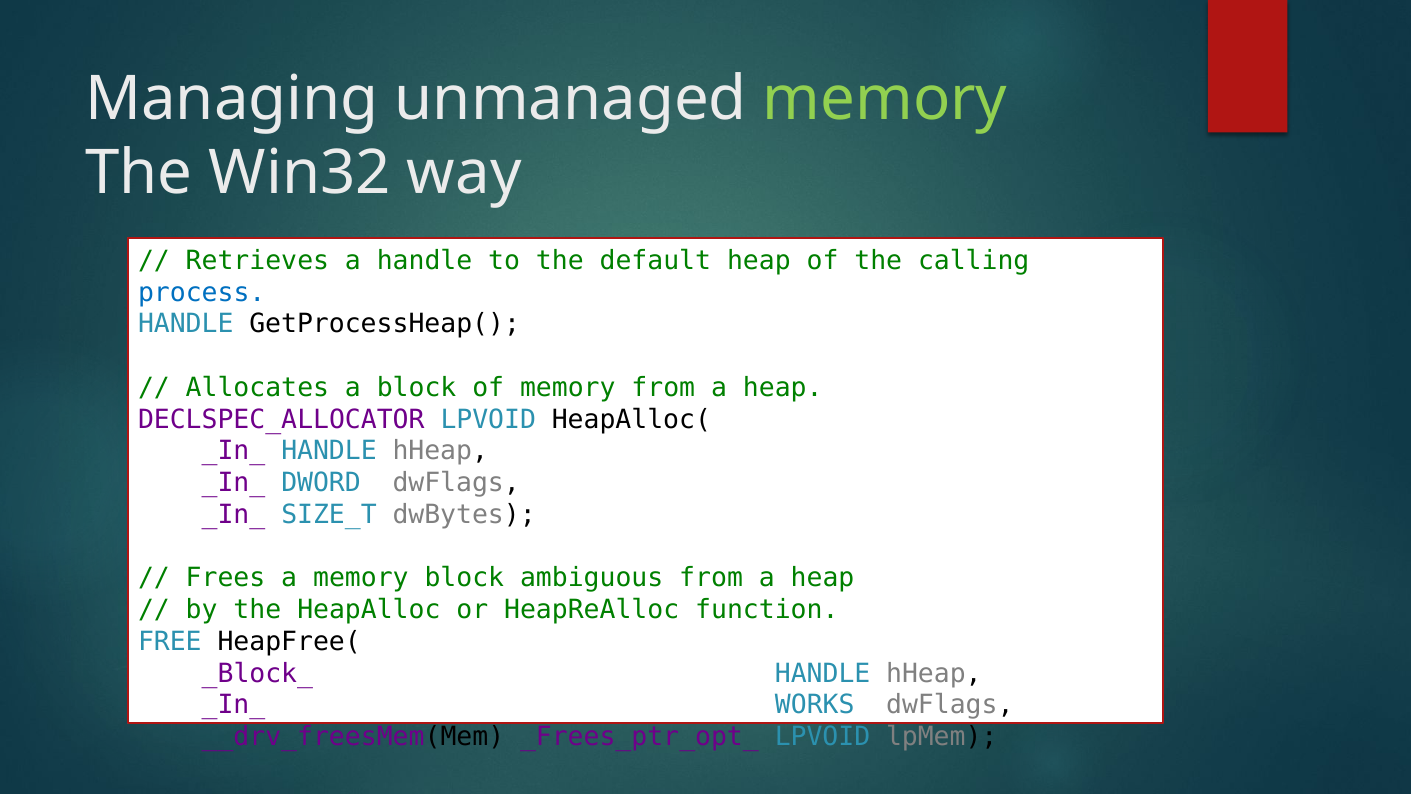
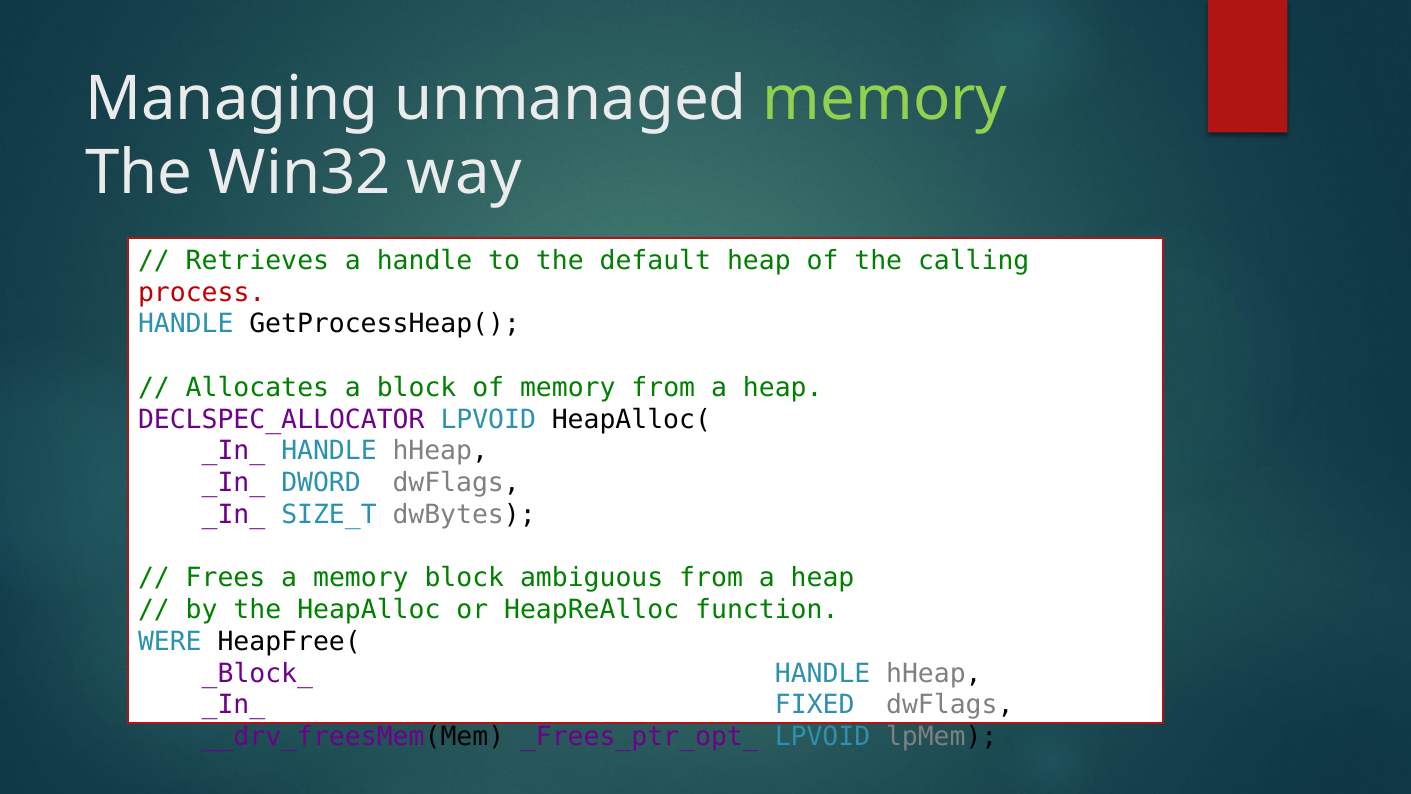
process colour: blue -> red
FREE: FREE -> WERE
WORKS: WORKS -> FIXED
